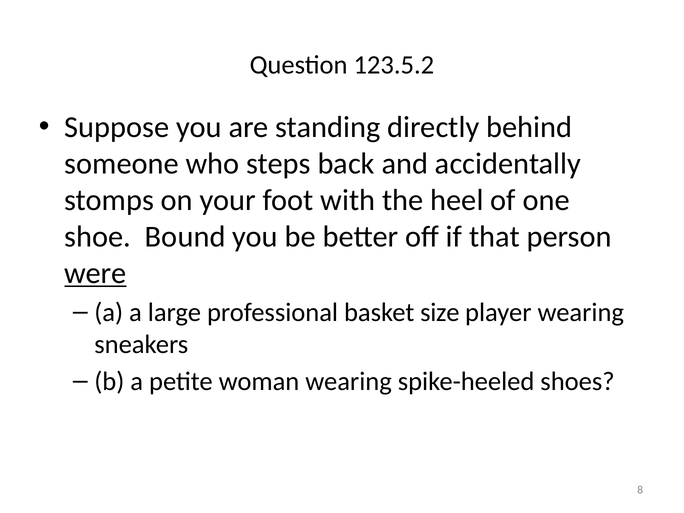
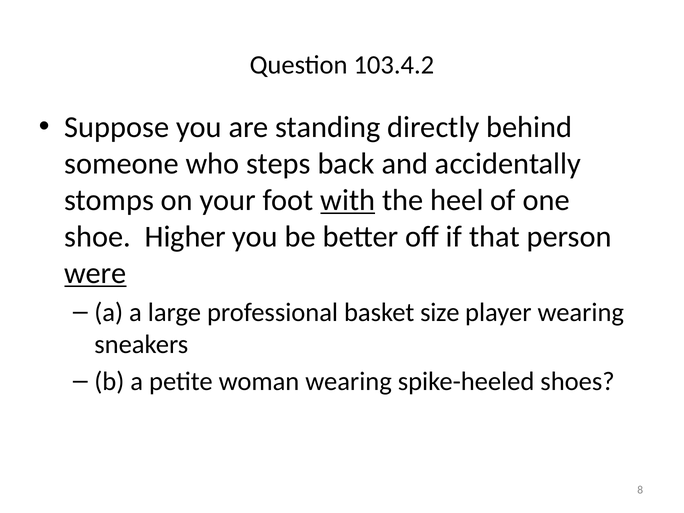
123.5.2: 123.5.2 -> 103.4.2
with underline: none -> present
Bound: Bound -> Higher
